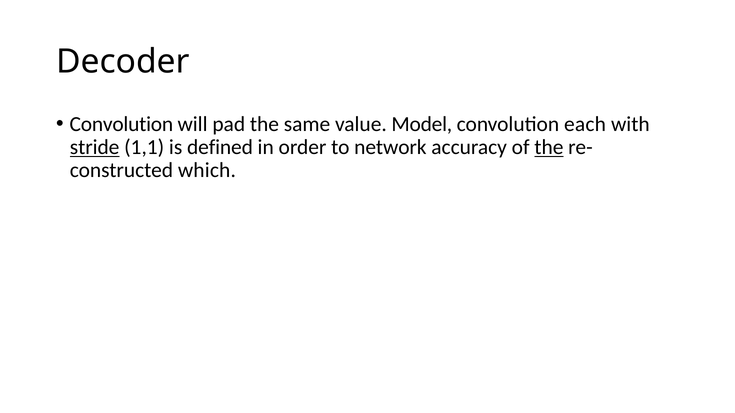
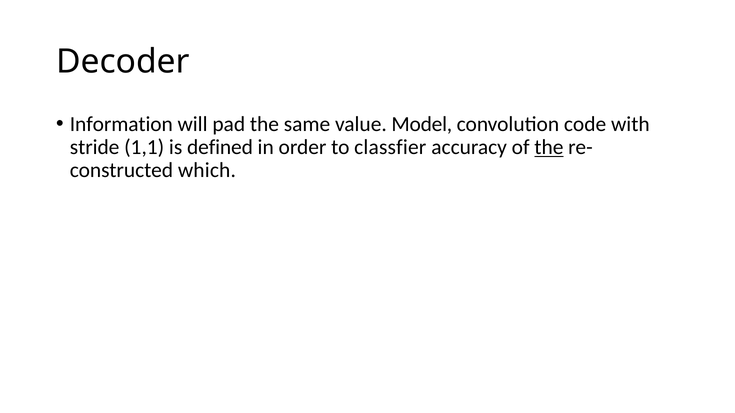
Convolution at (121, 124): Convolution -> Information
each: each -> code
stride underline: present -> none
network: network -> classfier
